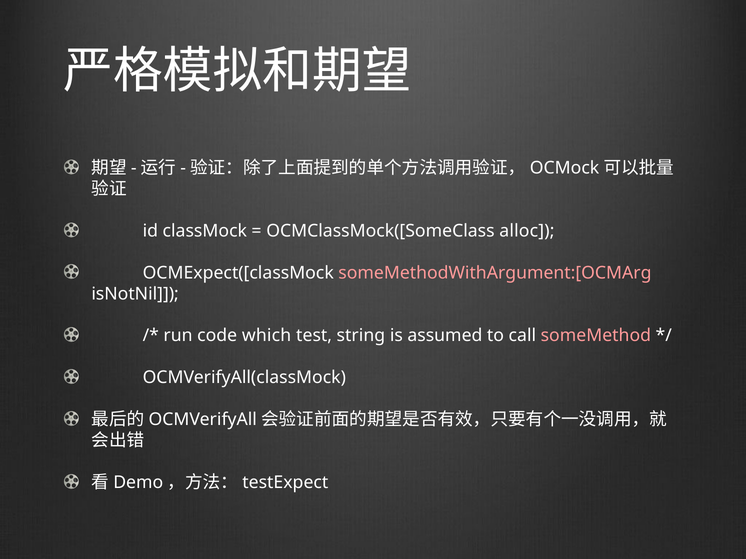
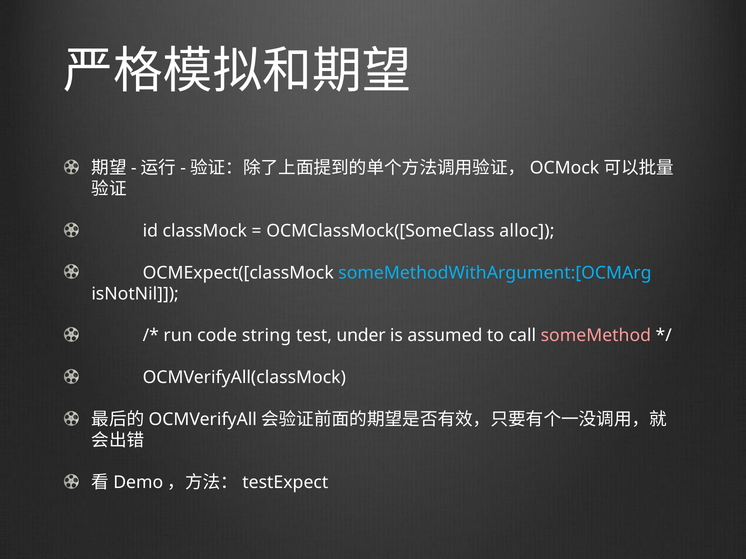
someMethodWithArgument:[OCMArg colour: pink -> light blue
which: which -> string
string: string -> under
